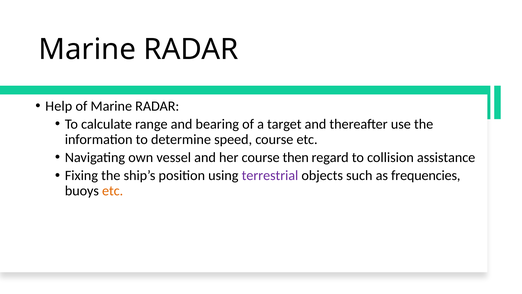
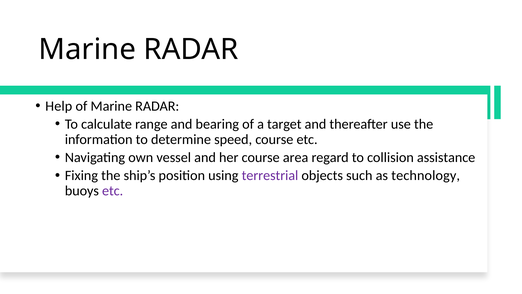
then: then -> area
frequencies: frequencies -> technology
etc at (113, 191) colour: orange -> purple
